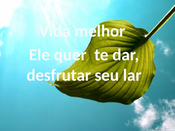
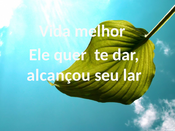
desfrutar: desfrutar -> alcançou
